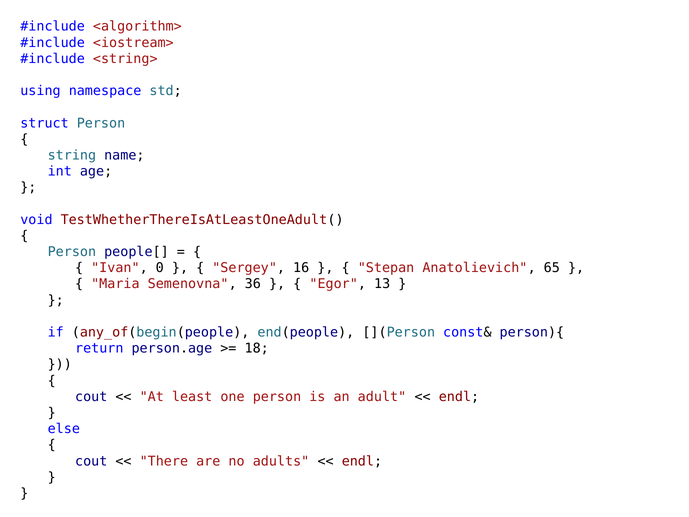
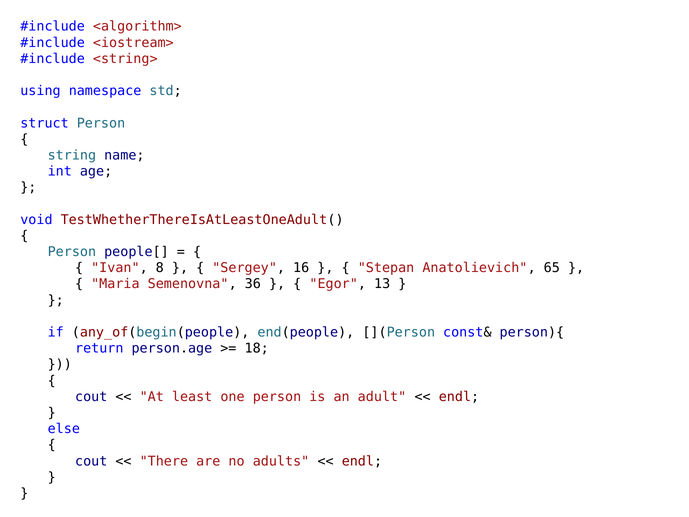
0: 0 -> 8
